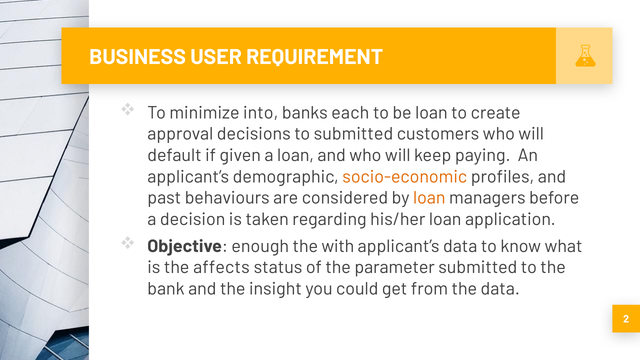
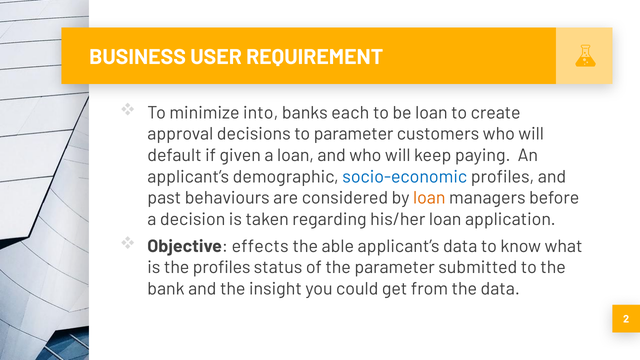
to submitted: submitted -> parameter
socio-economic colour: orange -> blue
enough: enough -> effects
with: with -> able
the affects: affects -> profiles
